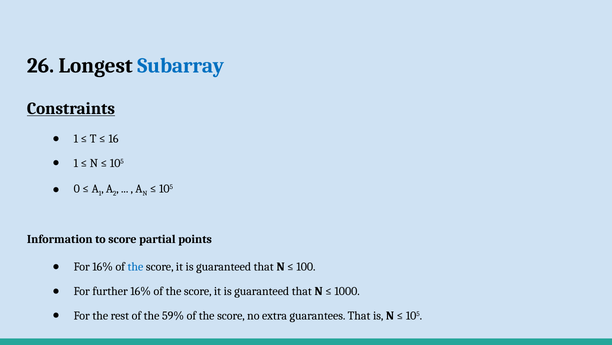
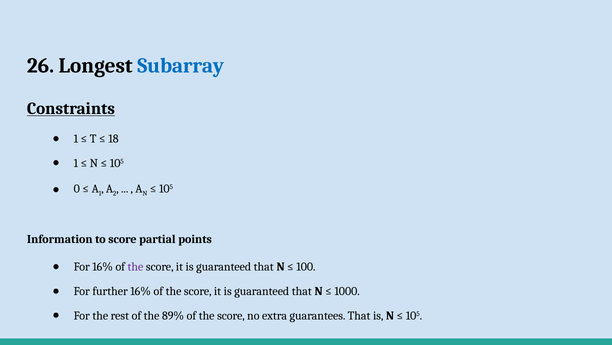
16: 16 -> 18
the at (135, 266) colour: blue -> purple
59%: 59% -> 89%
